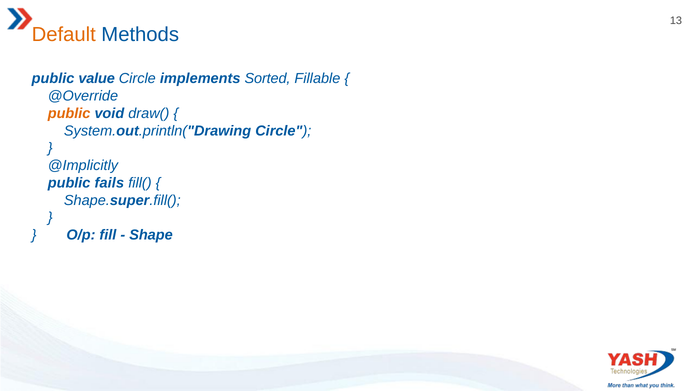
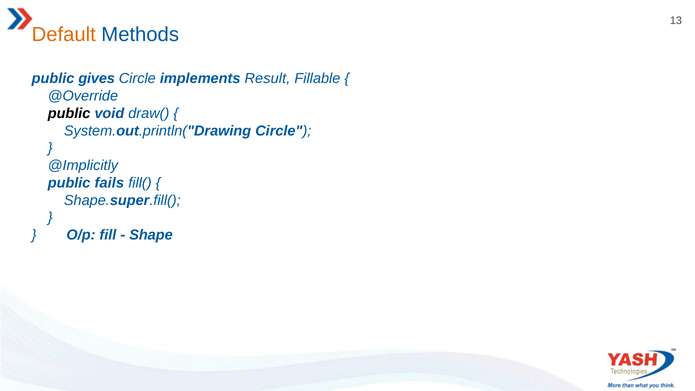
value: value -> gives
Sorted: Sorted -> Result
public at (69, 113) colour: orange -> black
